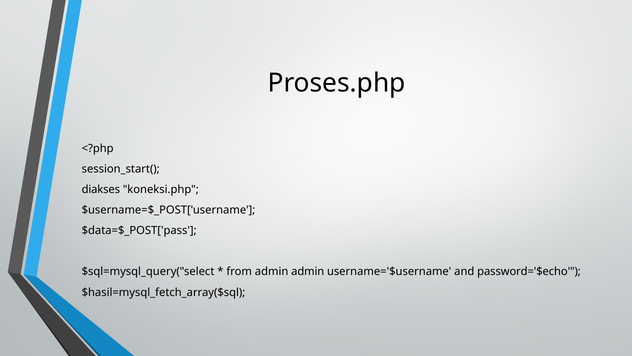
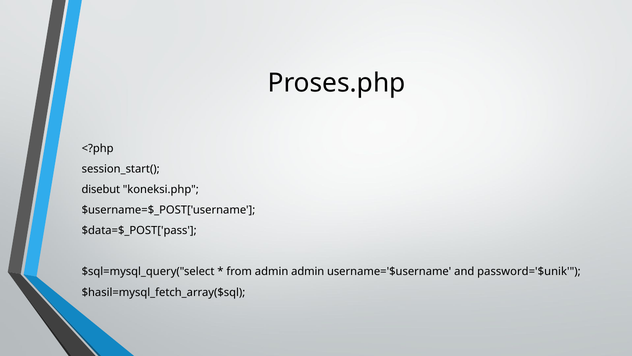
diakses: diakses -> disebut
password='$echo: password='$echo -> password='$unik
